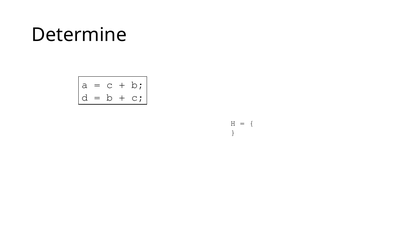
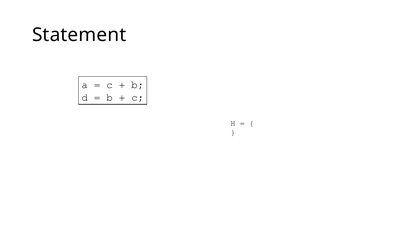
Determine: Determine -> Statement
